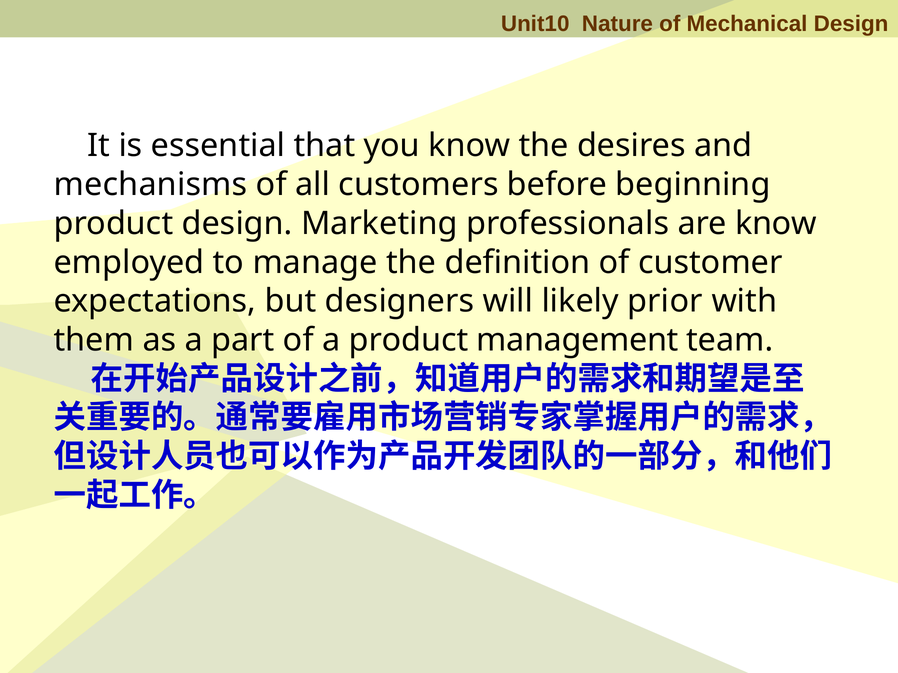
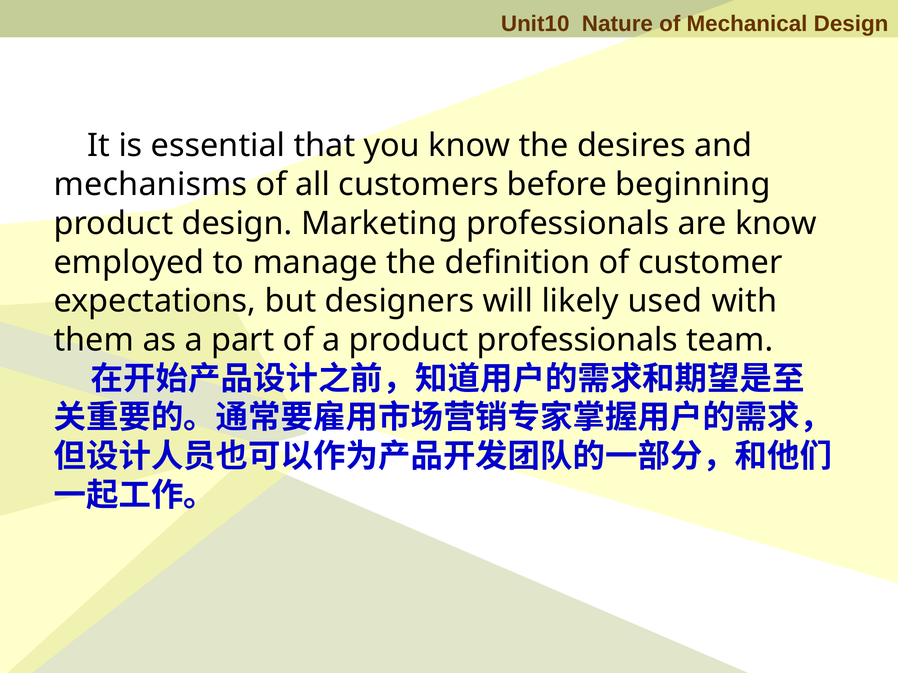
prior: prior -> used
product management: management -> professionals
